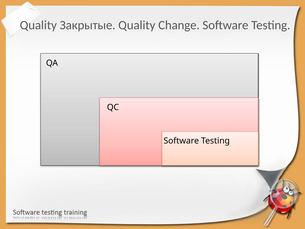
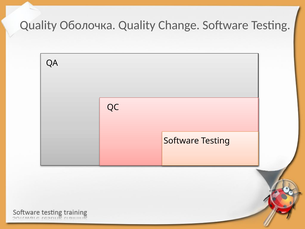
Закрытые: Закрытые -> Оболочка
